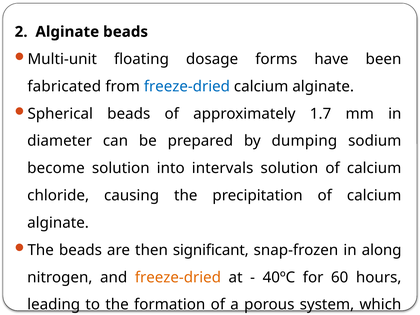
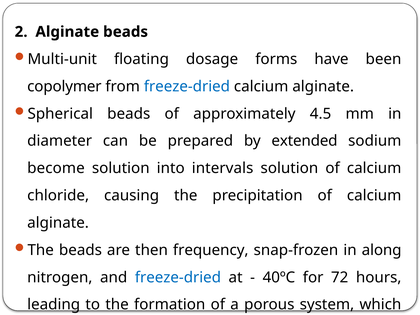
fabricated: fabricated -> copolymer
1.7: 1.7 -> 4.5
dumping: dumping -> extended
significant: significant -> frequency
freeze-dried at (178, 277) colour: orange -> blue
60: 60 -> 72
